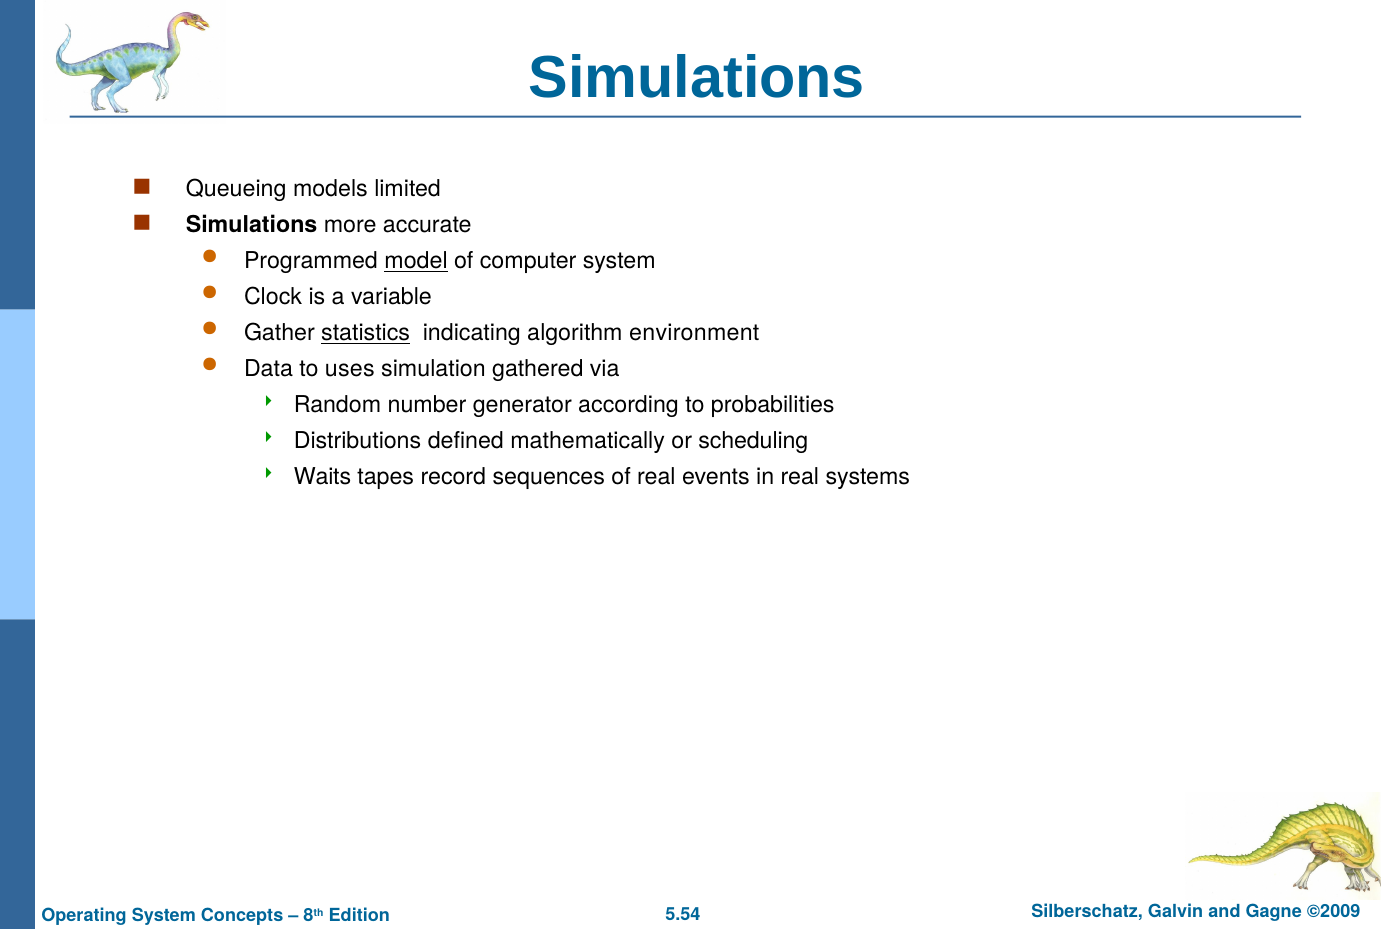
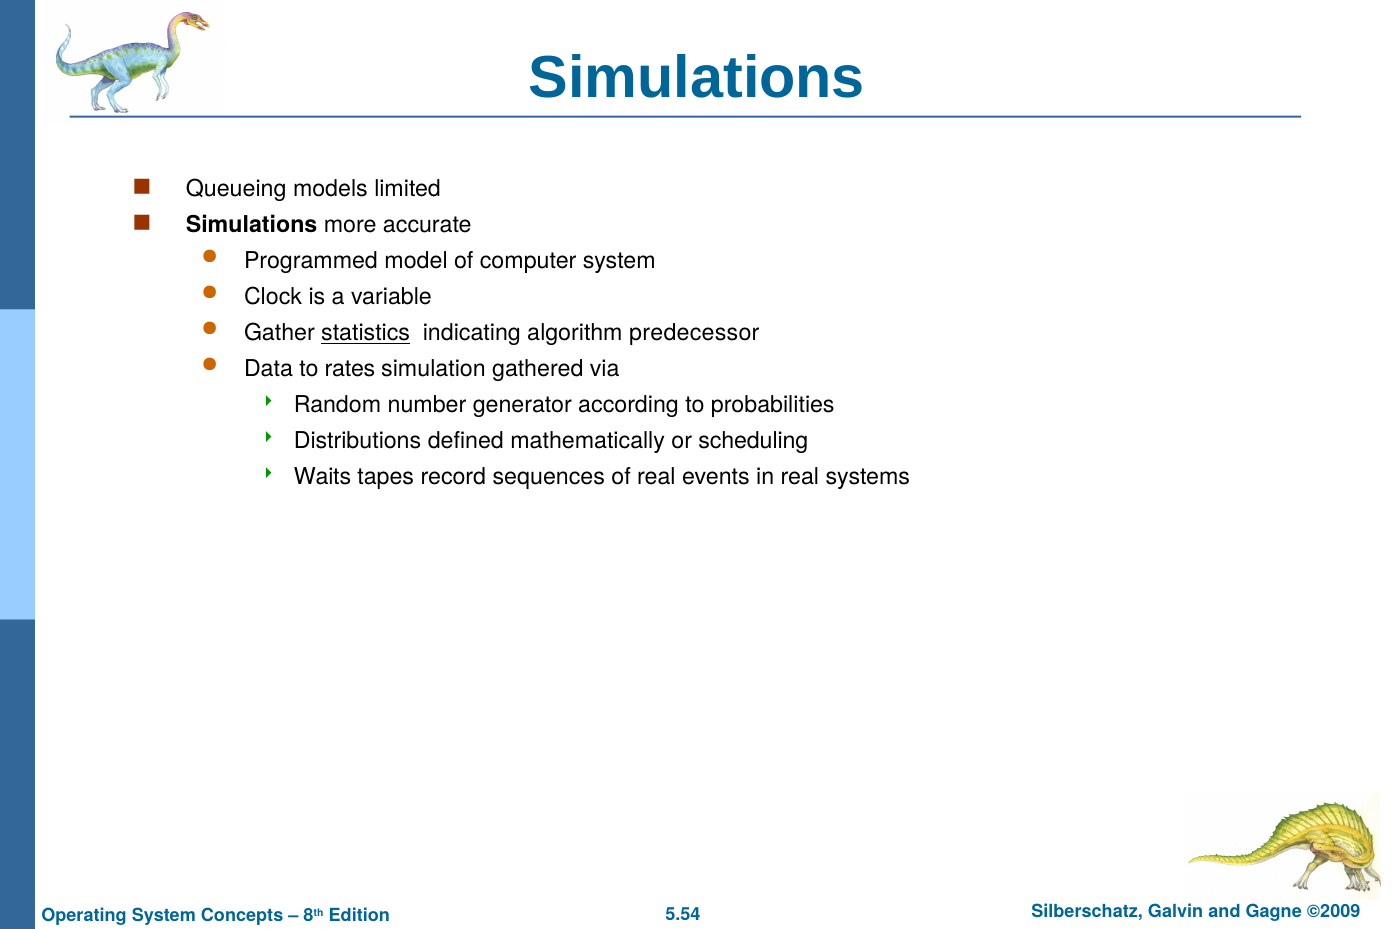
model underline: present -> none
environment: environment -> predecessor
uses: uses -> rates
